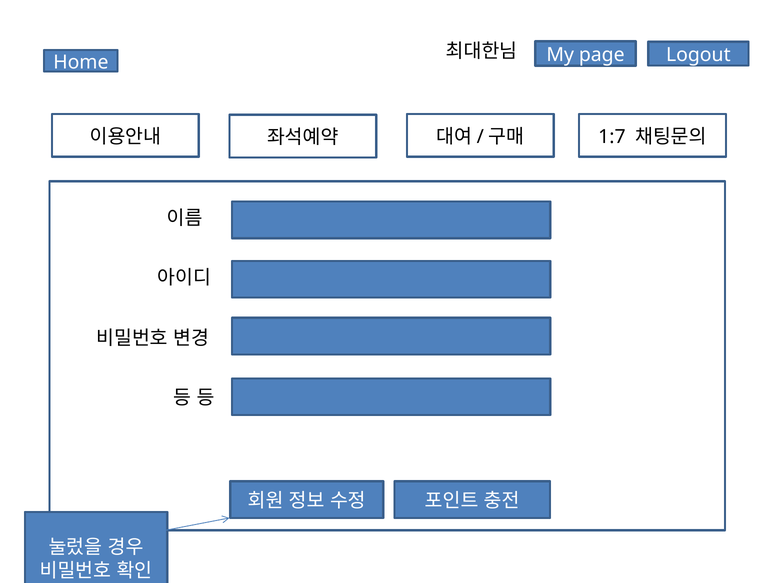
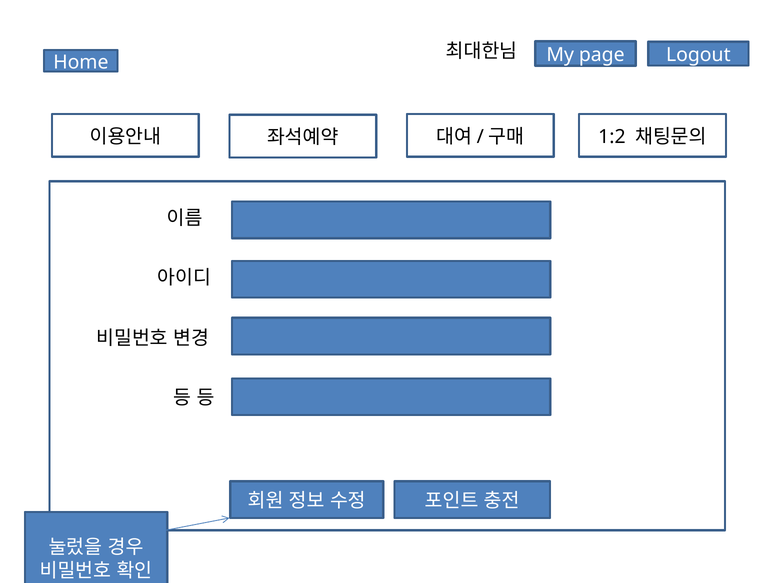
1:7: 1:7 -> 1:2
